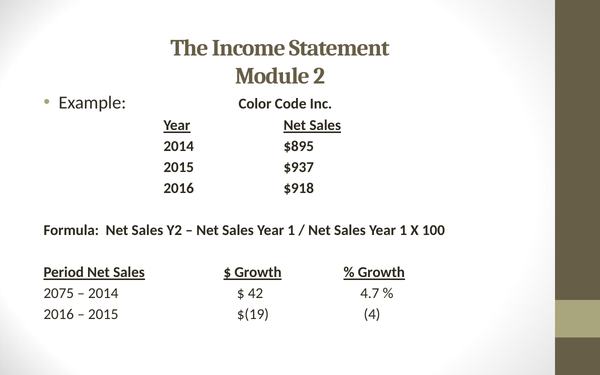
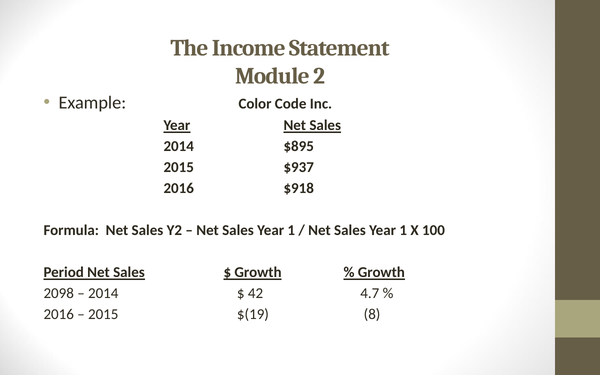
2075: 2075 -> 2098
4: 4 -> 8
